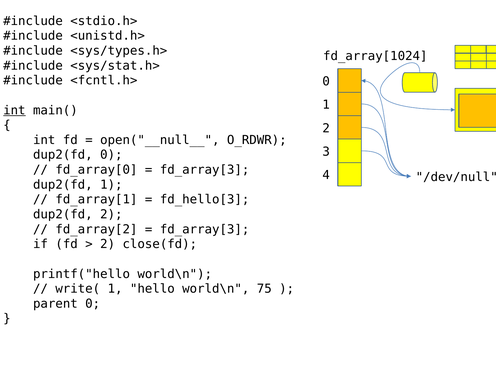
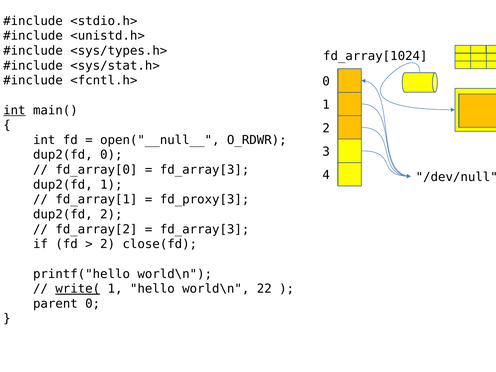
fd_hello[3: fd_hello[3 -> fd_proxy[3
write( underline: none -> present
75: 75 -> 22
